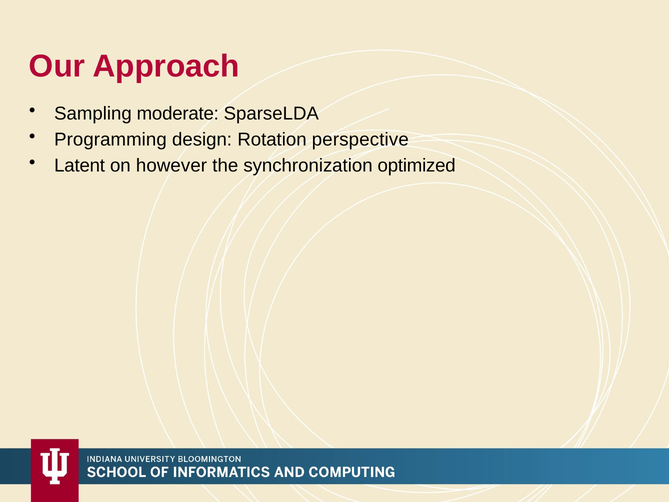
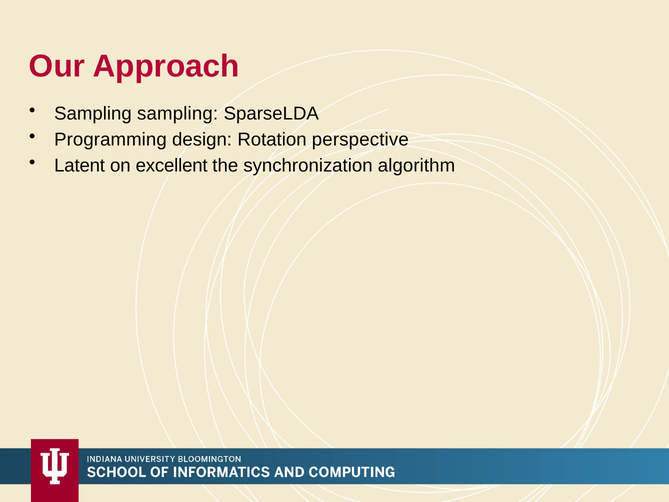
Sampling moderate: moderate -> sampling
however: however -> excellent
optimized: optimized -> algorithm
